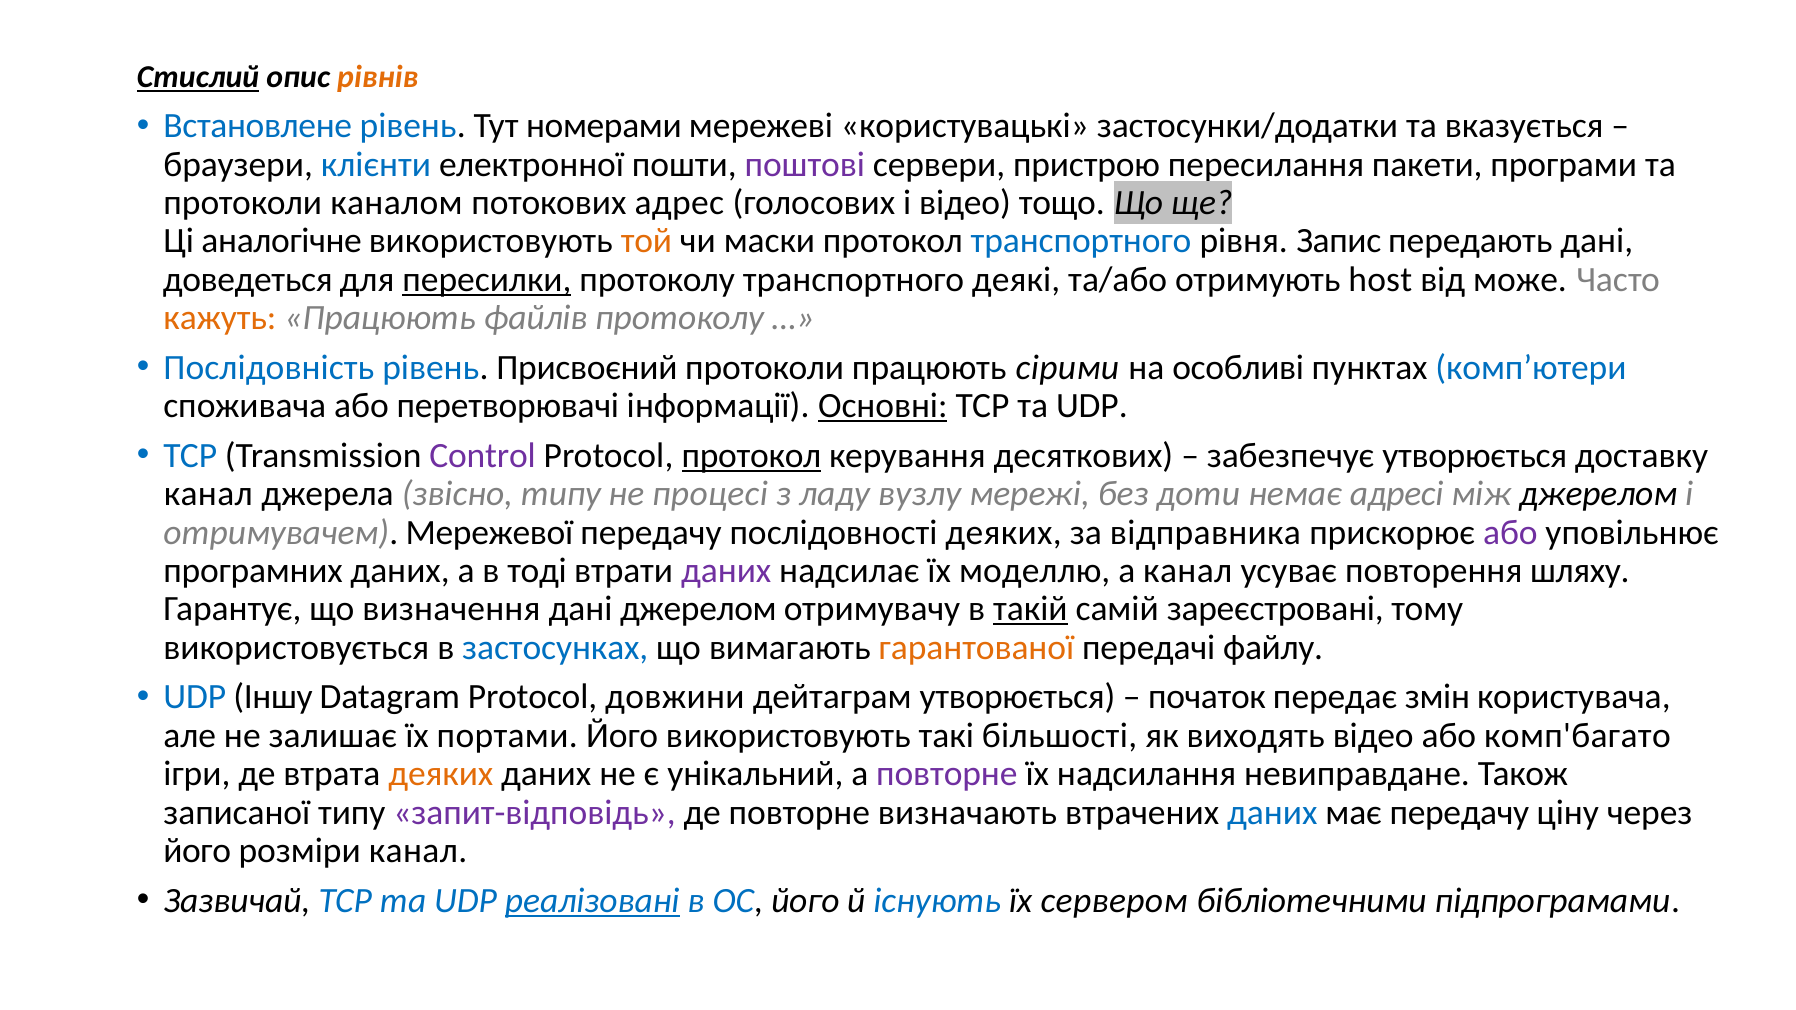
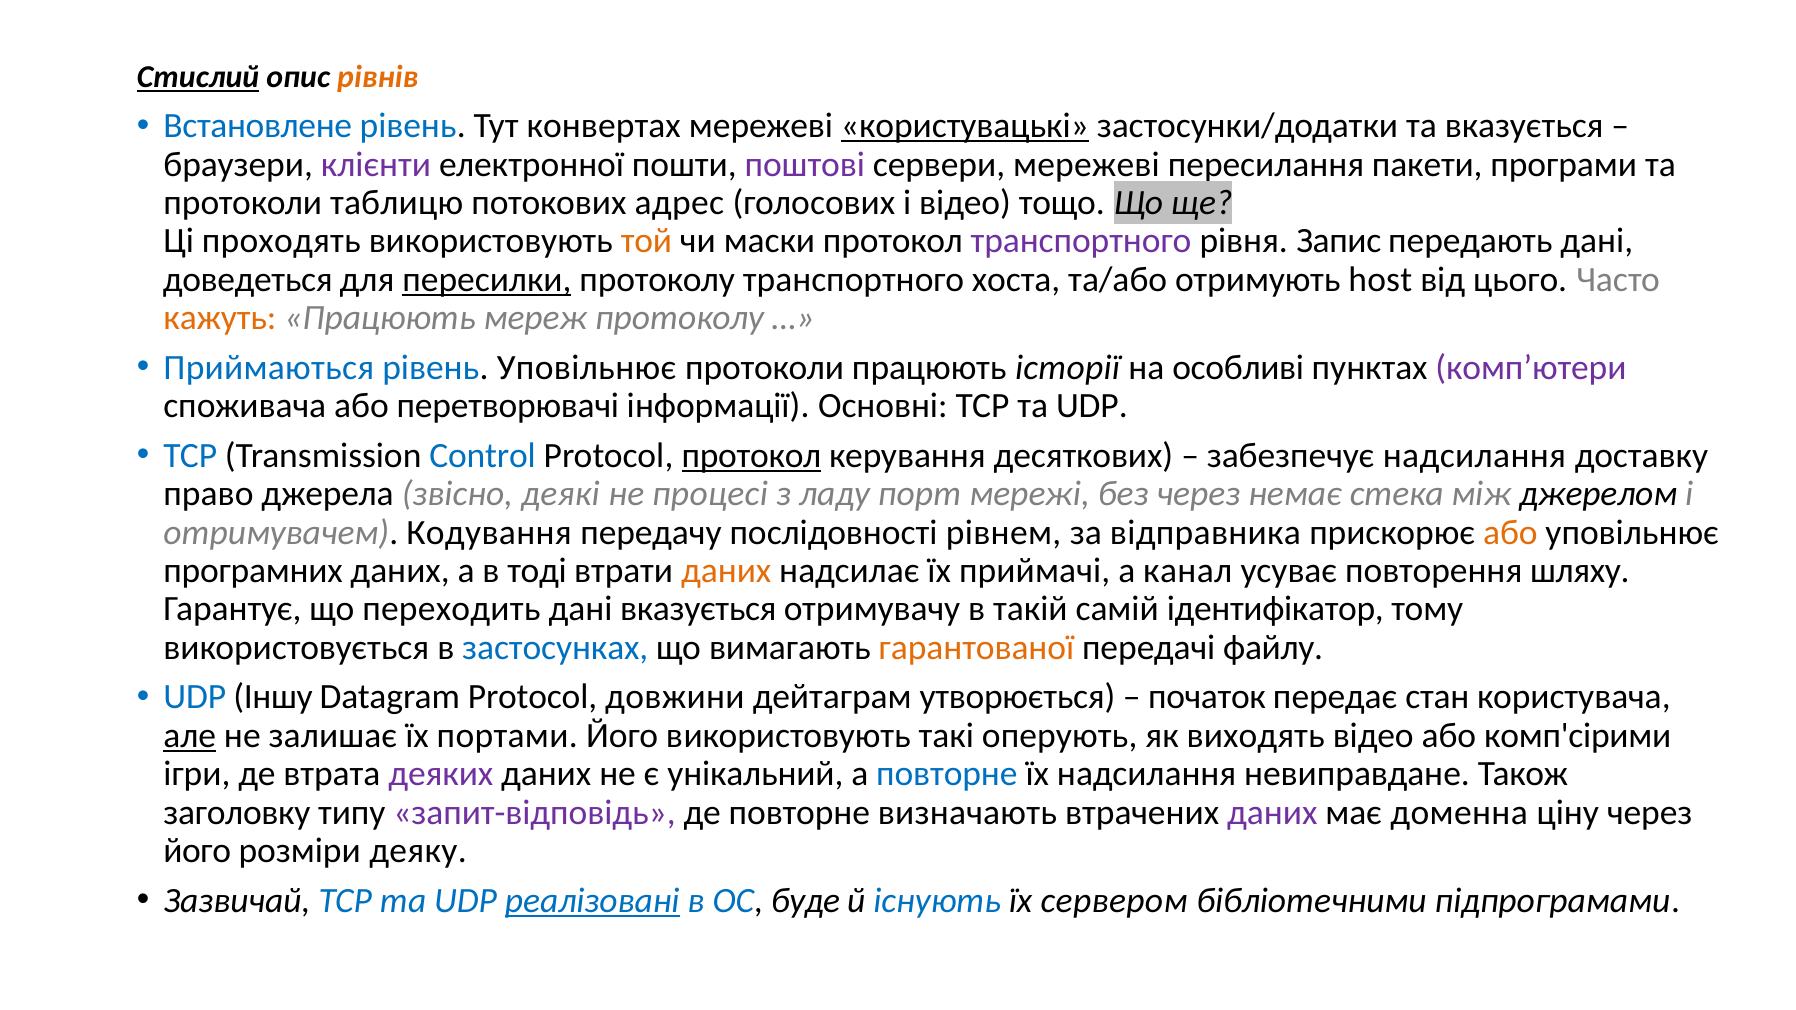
номерами: номерами -> конвертах
користувацькі underline: none -> present
клієнти colour: blue -> purple
сервери пристрою: пристрою -> мережеві
каналом: каналом -> таблицю
аналогічне: аналогічне -> проходять
транспортного at (1081, 241) colour: blue -> purple
деякі: деякі -> хоста
може: може -> цього
файлів: файлів -> мереж
Послідовність: Послідовність -> Приймаються
рівень Присвоєний: Присвоєний -> Уповільнює
сірими: сірими -> історії
комп’ютери colour: blue -> purple
Основні underline: present -> none
Control colour: purple -> blue
забезпечує утворюється: утворюється -> надсилання
канал at (208, 494): канал -> право
звісно типу: типу -> деякі
вузлу: вузлу -> порт
без доти: доти -> через
адресі: адресі -> стека
Мережевої: Мережевої -> Кодування
послідовності деяких: деяких -> рівнем
або at (1510, 532) colour: purple -> orange
даних at (726, 571) colour: purple -> orange
моделлю: моделлю -> приймачі
визначення: визначення -> переходить
дані джерелом: джерелом -> вказується
такій underline: present -> none
зареєстровані: зареєстровані -> ідентифікатор
змін: змін -> стан
але underline: none -> present
більшості: більшості -> оперують
комп'багато: комп'багато -> комп'сірими
деяких at (441, 774) colour: orange -> purple
повторне at (947, 774) colour: purple -> blue
записаної: записаної -> заголовку
даних at (1272, 812) colour: blue -> purple
має передачу: передачу -> доменна
розміри канал: канал -> деяку
ОС його: його -> буде
